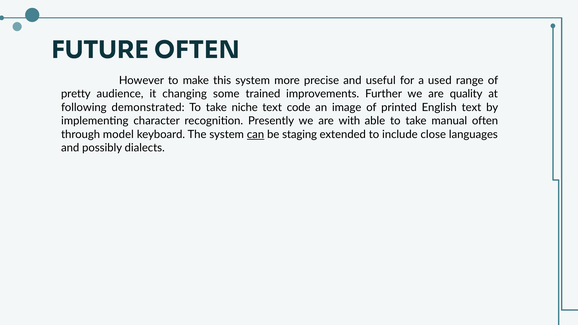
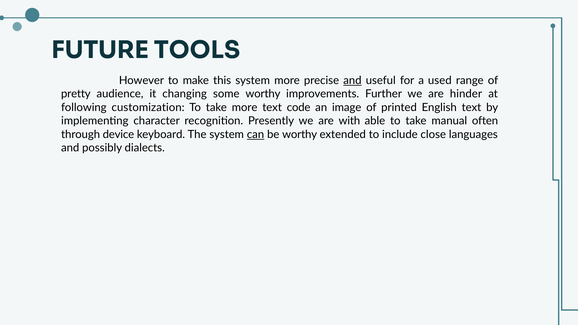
FUTURE OFTEN: OFTEN -> TOOLS
and at (352, 80) underline: none -> present
some trained: trained -> worthy
quality: quality -> hinder
demonstrated: demonstrated -> customization
take niche: niche -> more
model: model -> device
be staging: staging -> worthy
